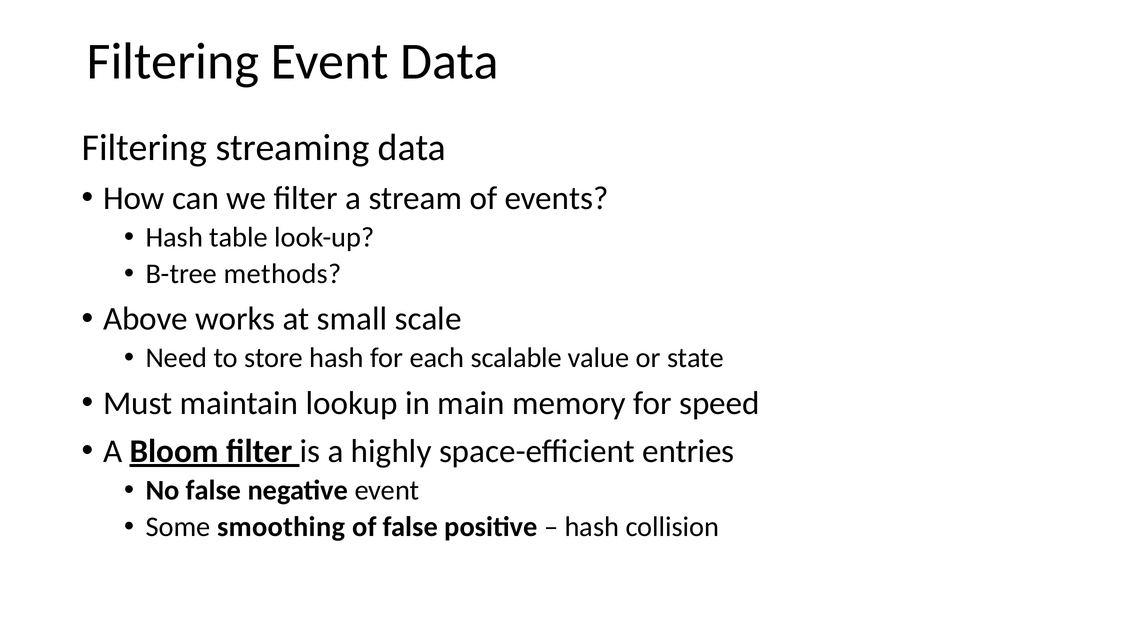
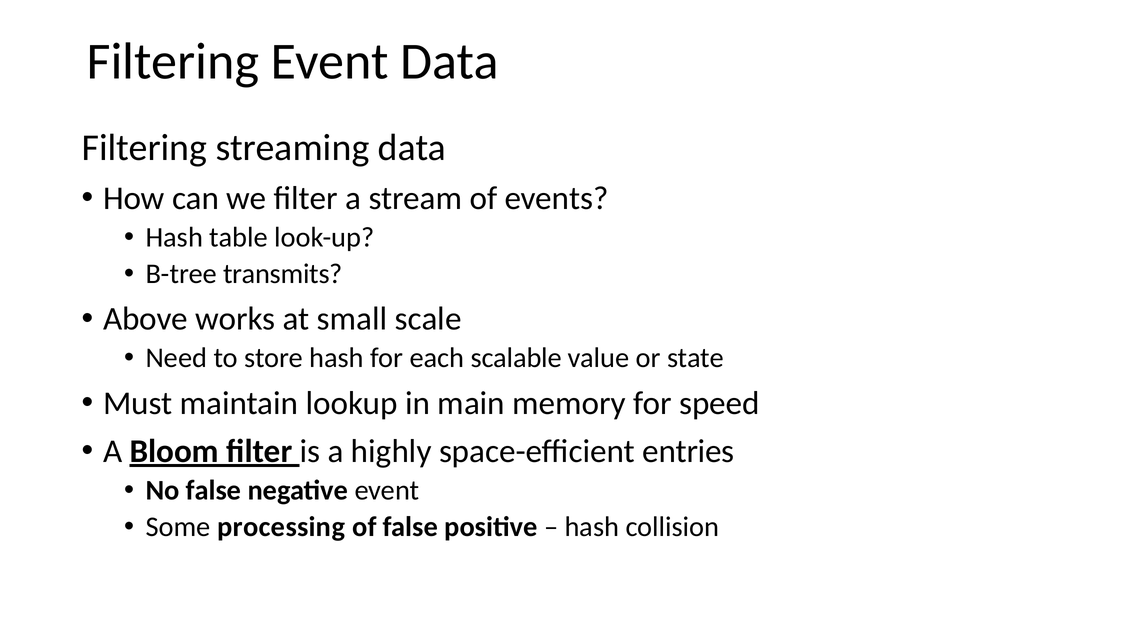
methods: methods -> transmits
smoothing: smoothing -> processing
